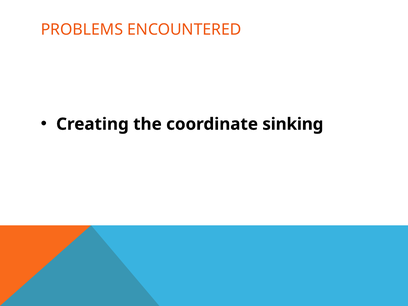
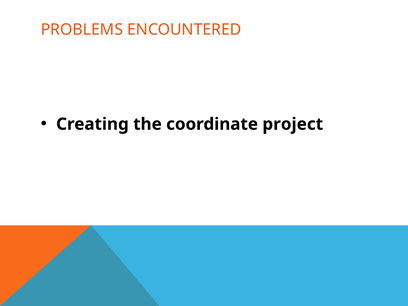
sinking: sinking -> project
